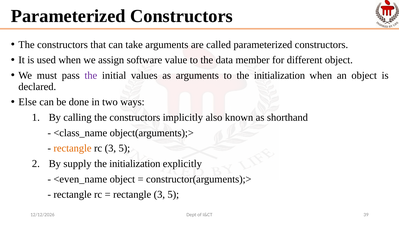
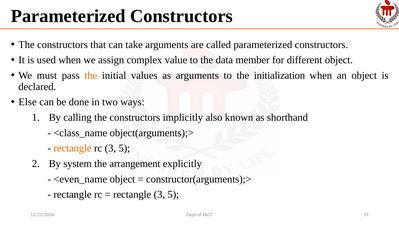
software: software -> complex
the at (91, 75) colour: purple -> orange
supply: supply -> system
initialization at (135, 163): initialization -> arrangement
